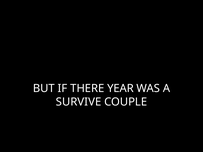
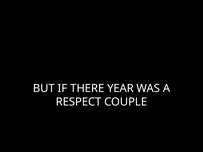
SURVIVE: SURVIVE -> RESPECT
